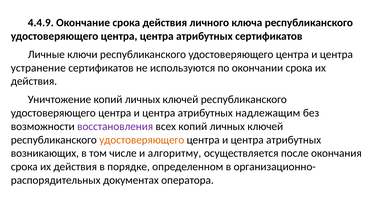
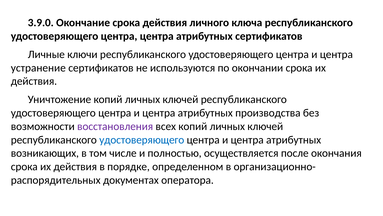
4.4.9: 4.4.9 -> 3.9.0
надлежащим: надлежащим -> производства
удостоверяющего at (142, 139) colour: orange -> blue
алгоритму: алгоритму -> полностью
